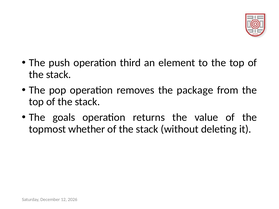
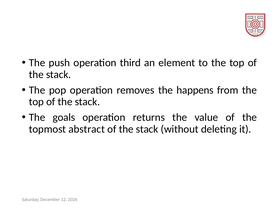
package: package -> happens
whether: whether -> abstract
